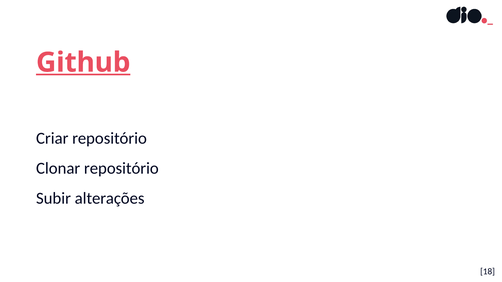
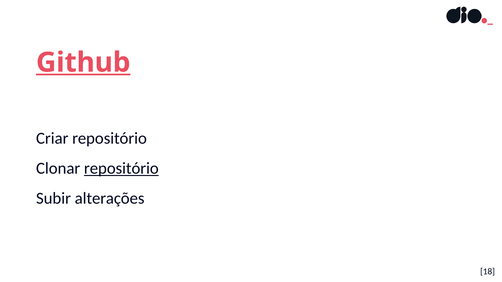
repositório at (121, 169) underline: none -> present
